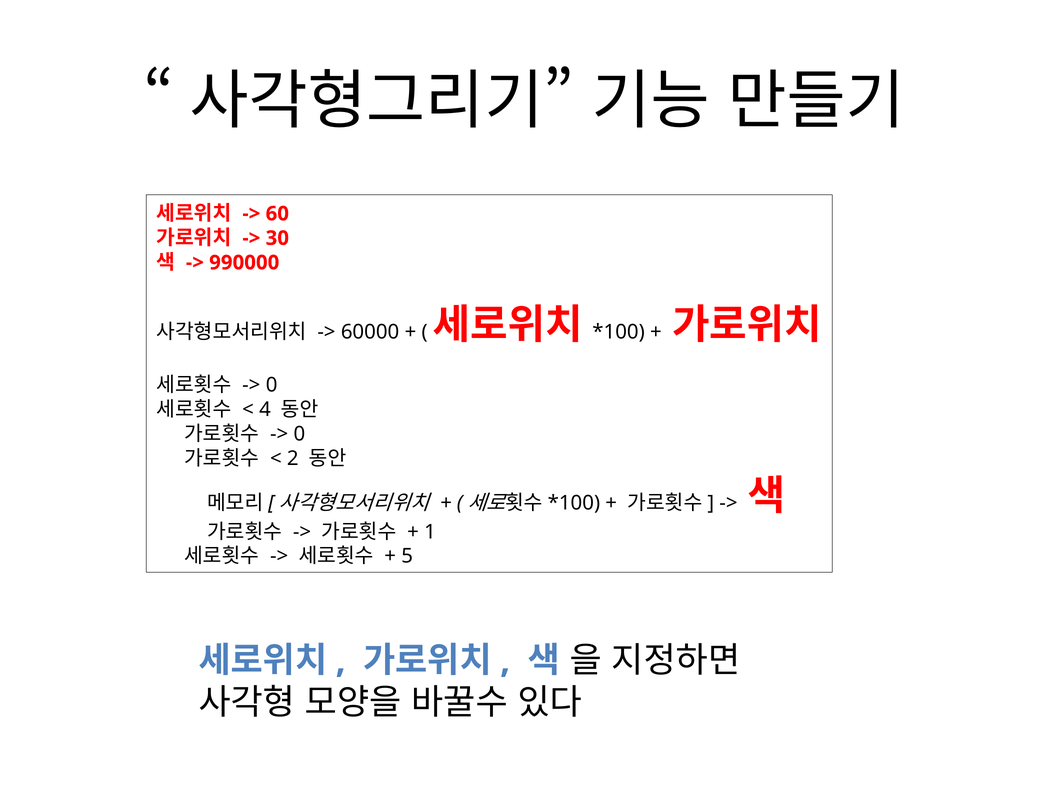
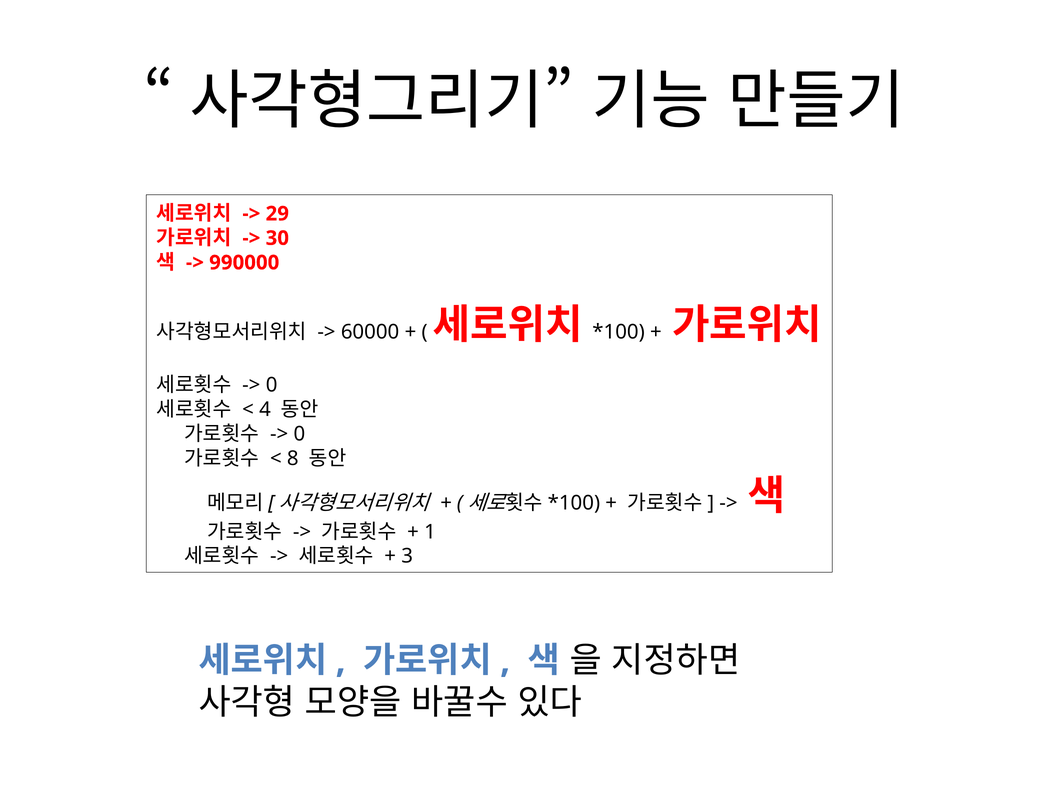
60: 60 -> 29
2: 2 -> 8
5: 5 -> 3
